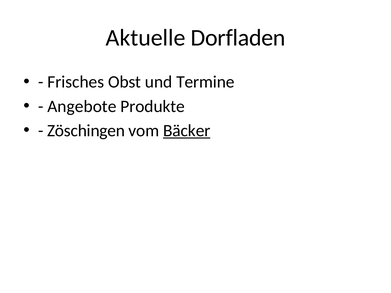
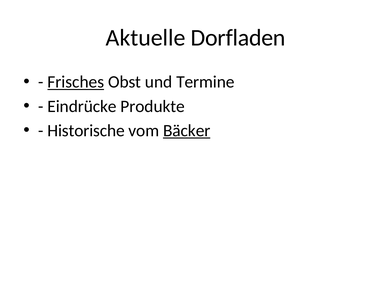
Frisches underline: none -> present
Angebote: Angebote -> Eindrücke
Zöschingen: Zöschingen -> Historische
